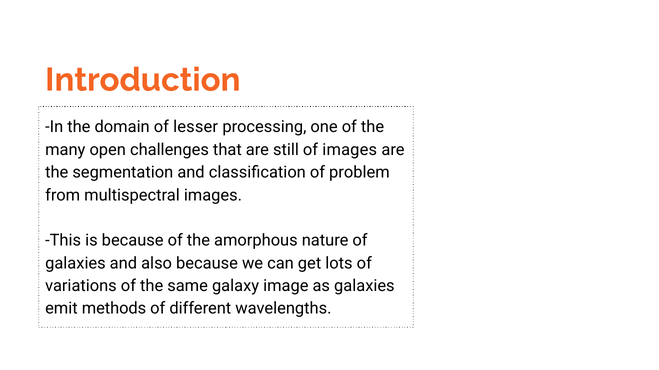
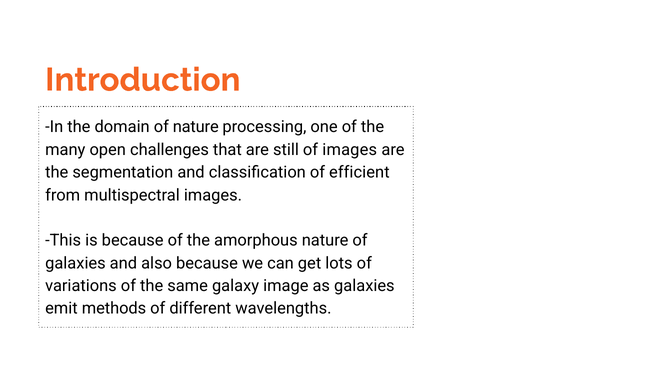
of lesser: lesser -> nature
problem: problem -> efficient
